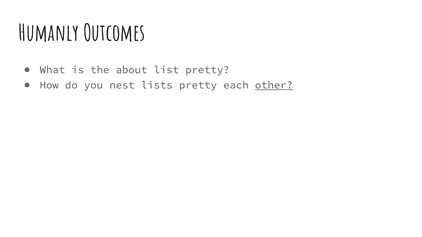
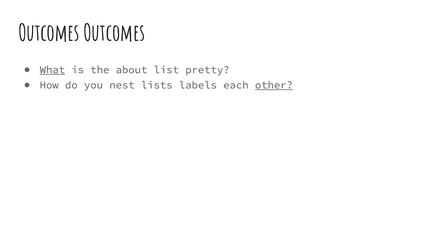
Humanly at (49, 33): Humanly -> Outcomes
What underline: none -> present
lists pretty: pretty -> labels
